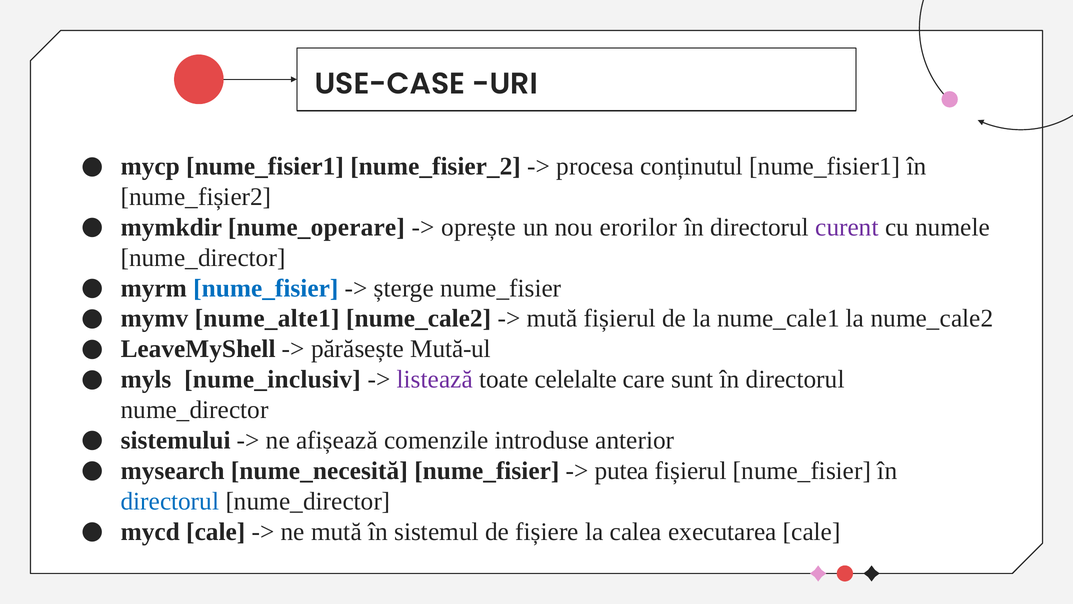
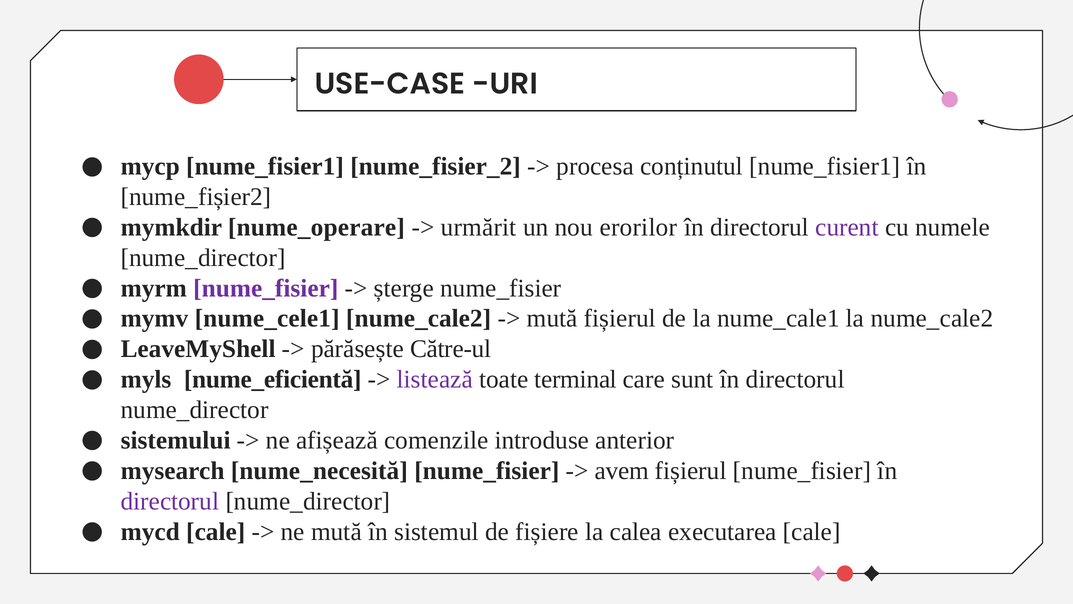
oprește: oprește -> urmărit
nume_fisier at (266, 288) colour: blue -> purple
nume_alte1: nume_alte1 -> nume_cele1
Mută-ul: Mută-ul -> Către-ul
nume_inclusiv: nume_inclusiv -> nume_eficientă
celelalte: celelalte -> terminal
putea: putea -> avem
directorul at (170, 501) colour: blue -> purple
